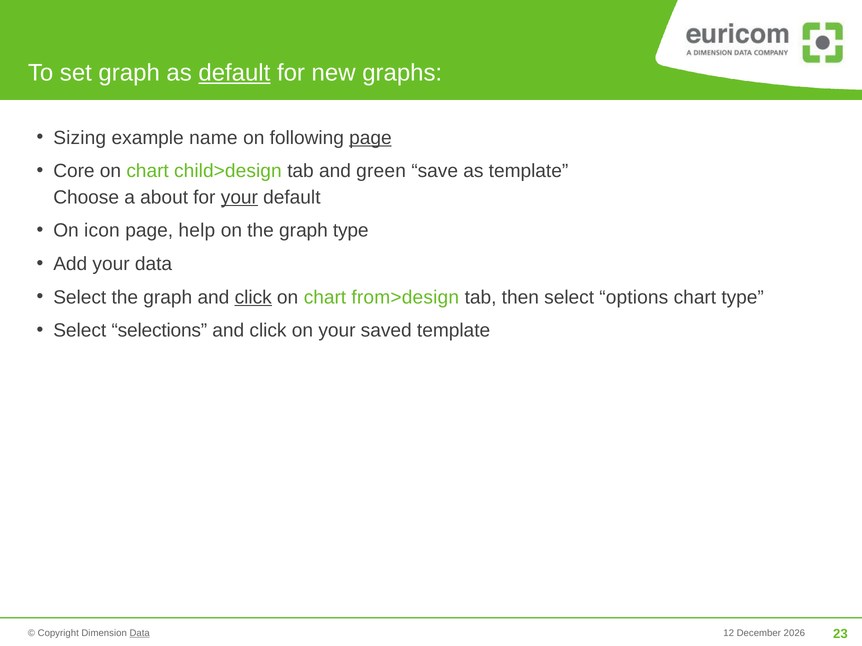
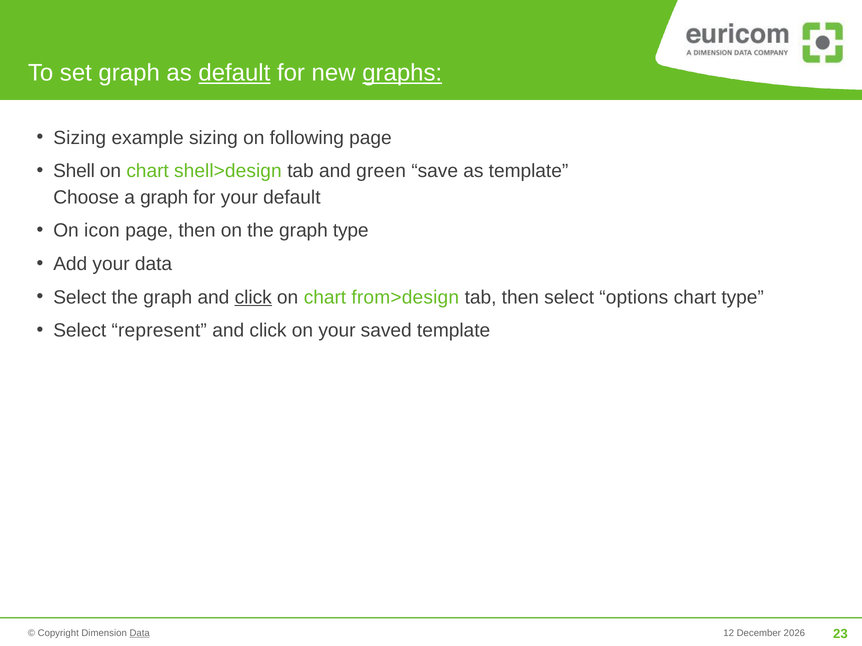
graphs underline: none -> present
example name: name -> sizing
page at (370, 138) underline: present -> none
Core: Core -> Shell
child>design: child>design -> shell>design
a about: about -> graph
your at (239, 197) underline: present -> none
page help: help -> then
selections: selections -> represent
